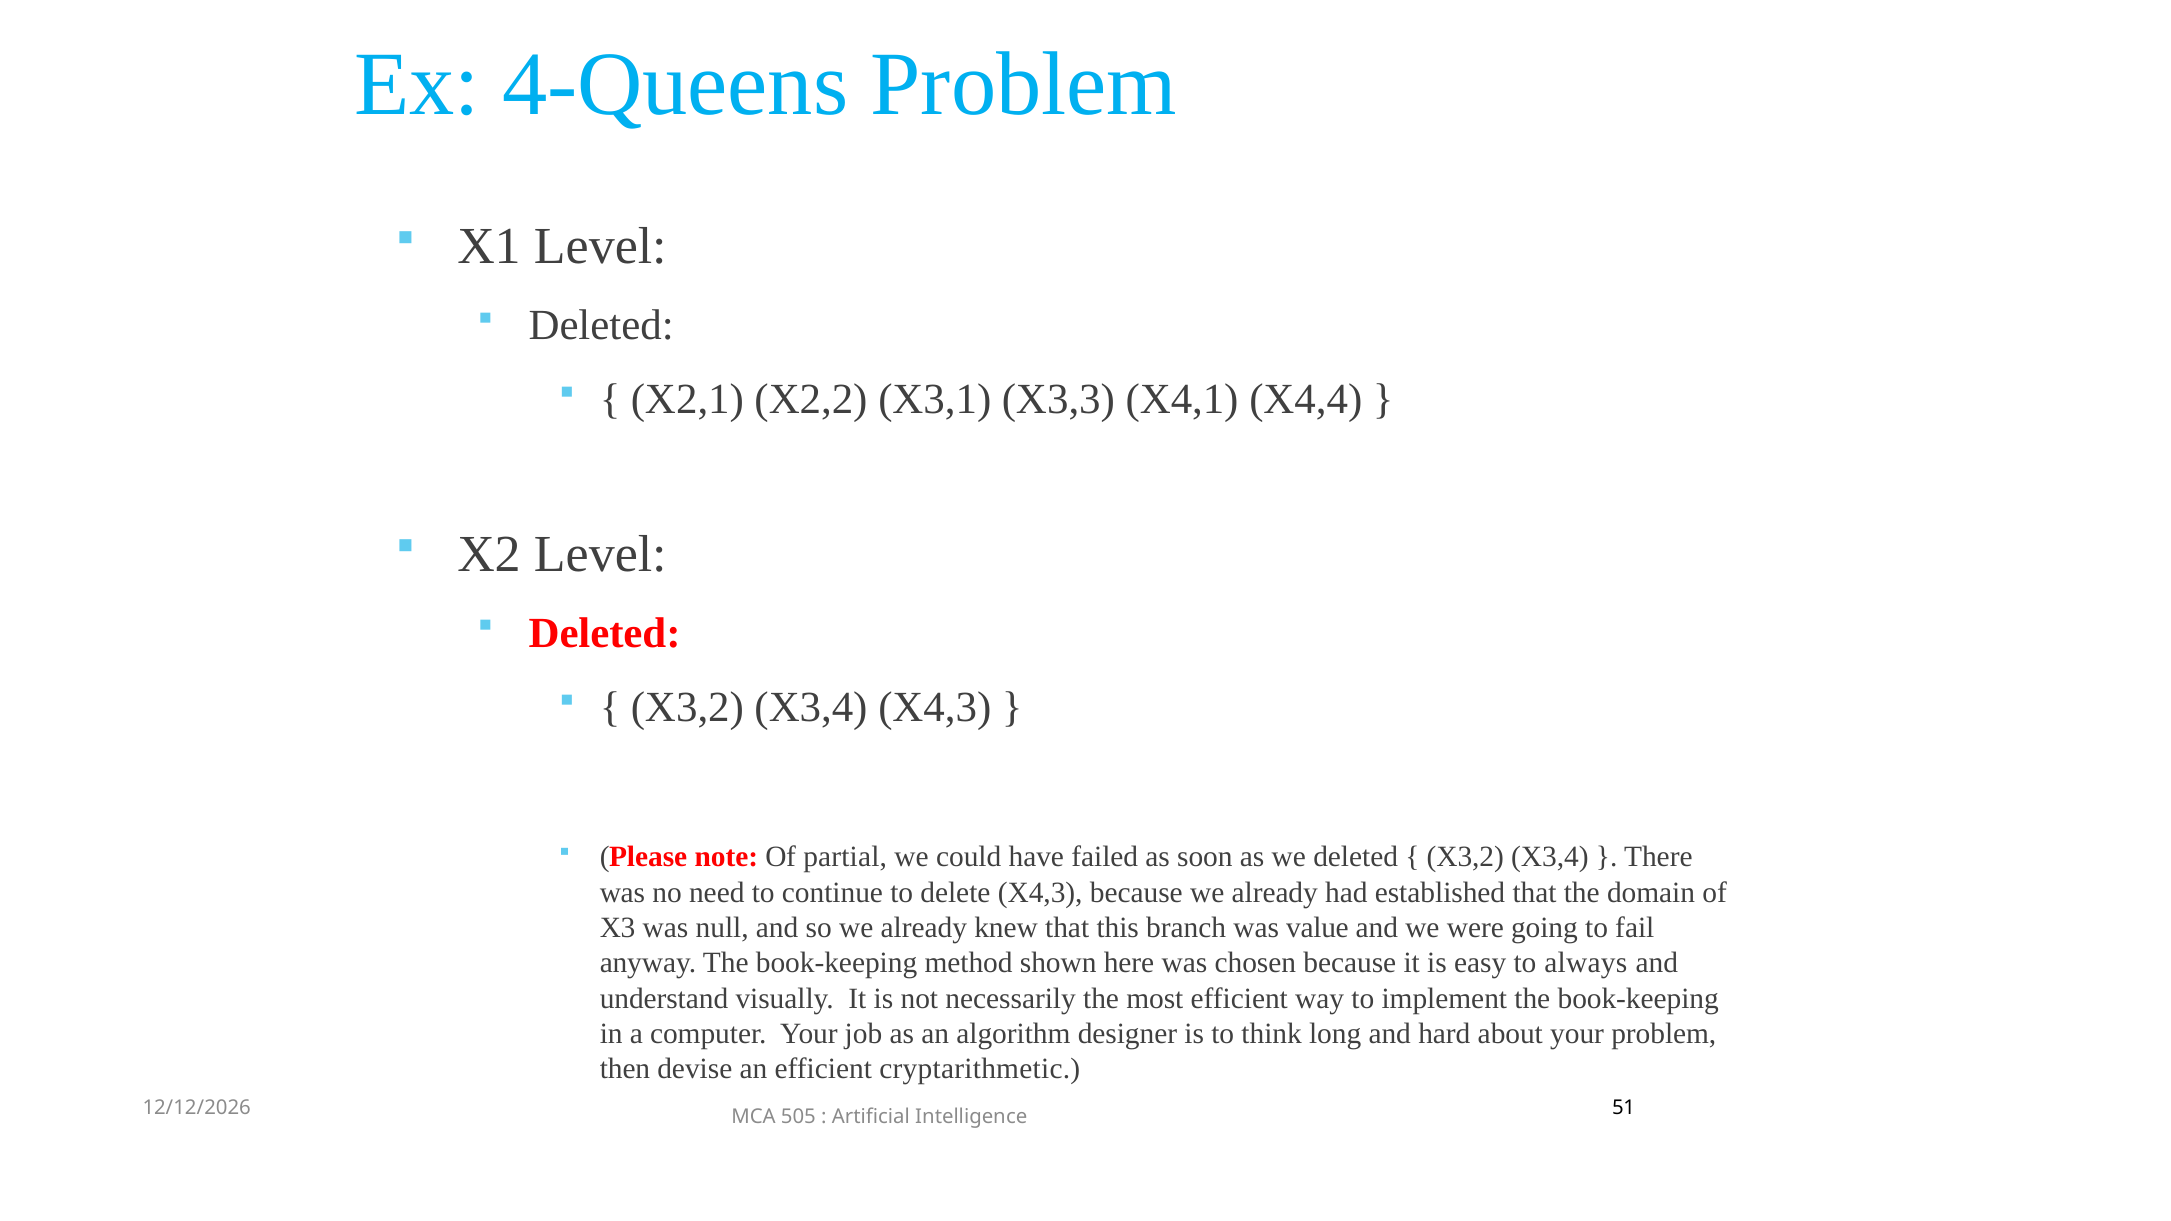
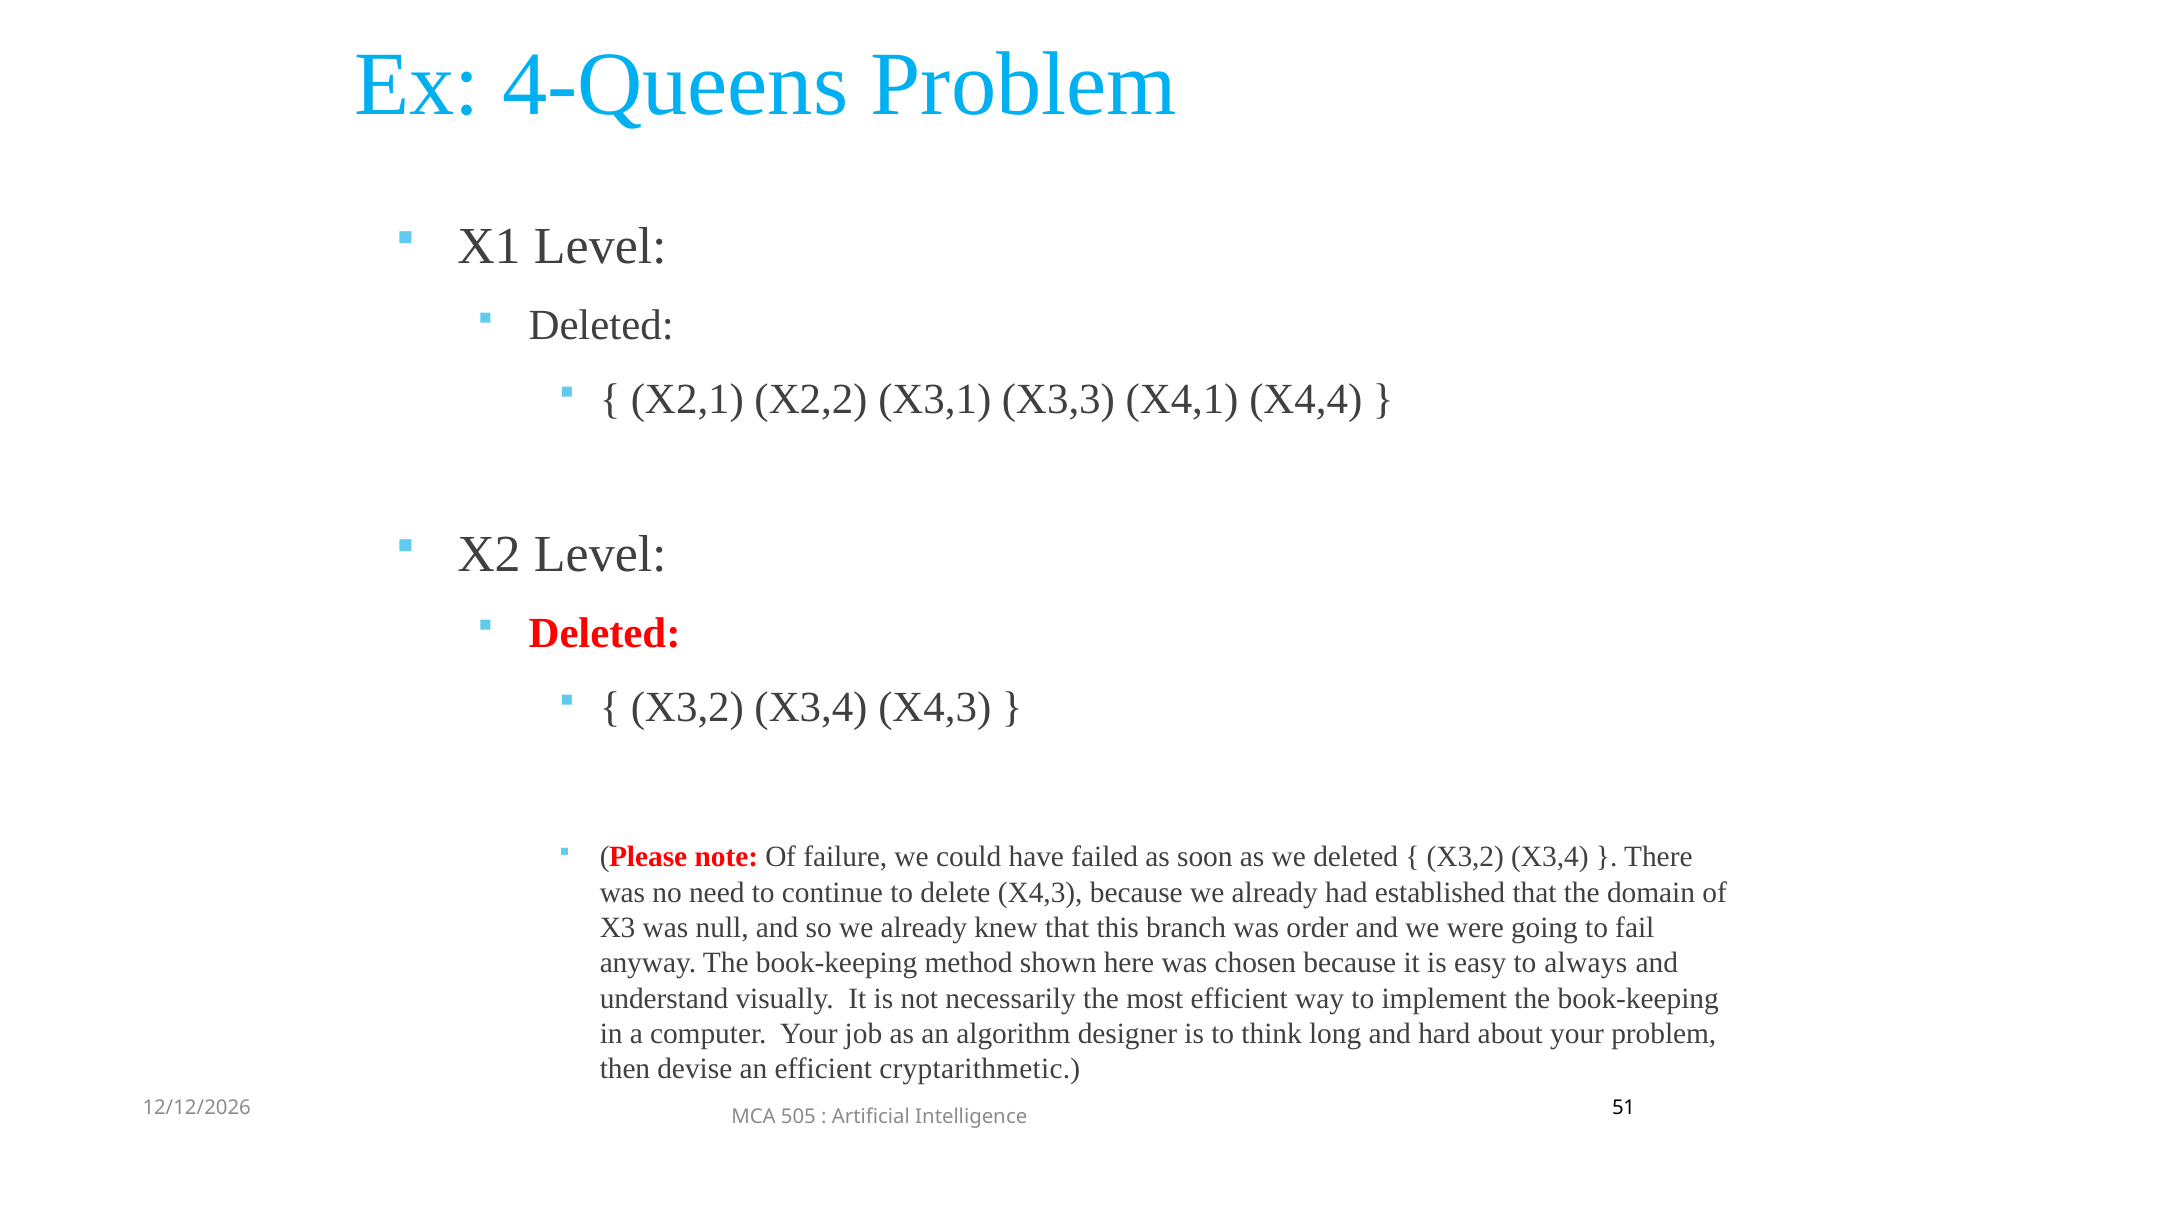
partial: partial -> failure
value: value -> order
